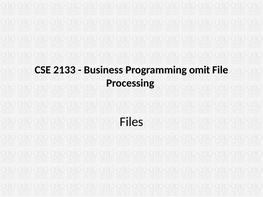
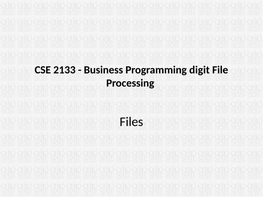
omit: omit -> digit
